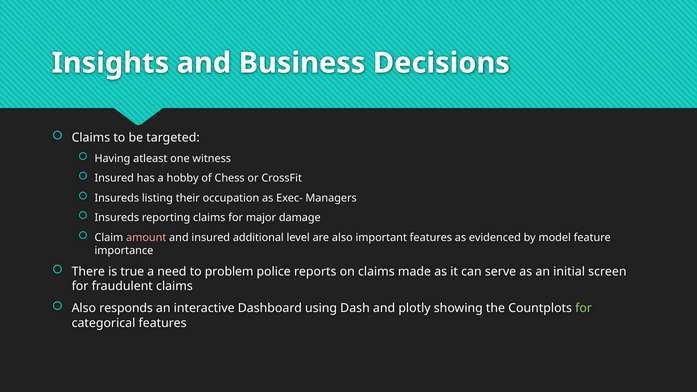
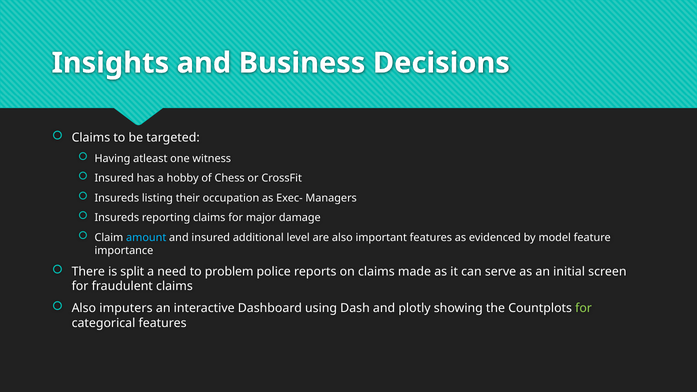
amount colour: pink -> light blue
true: true -> split
responds: responds -> imputers
